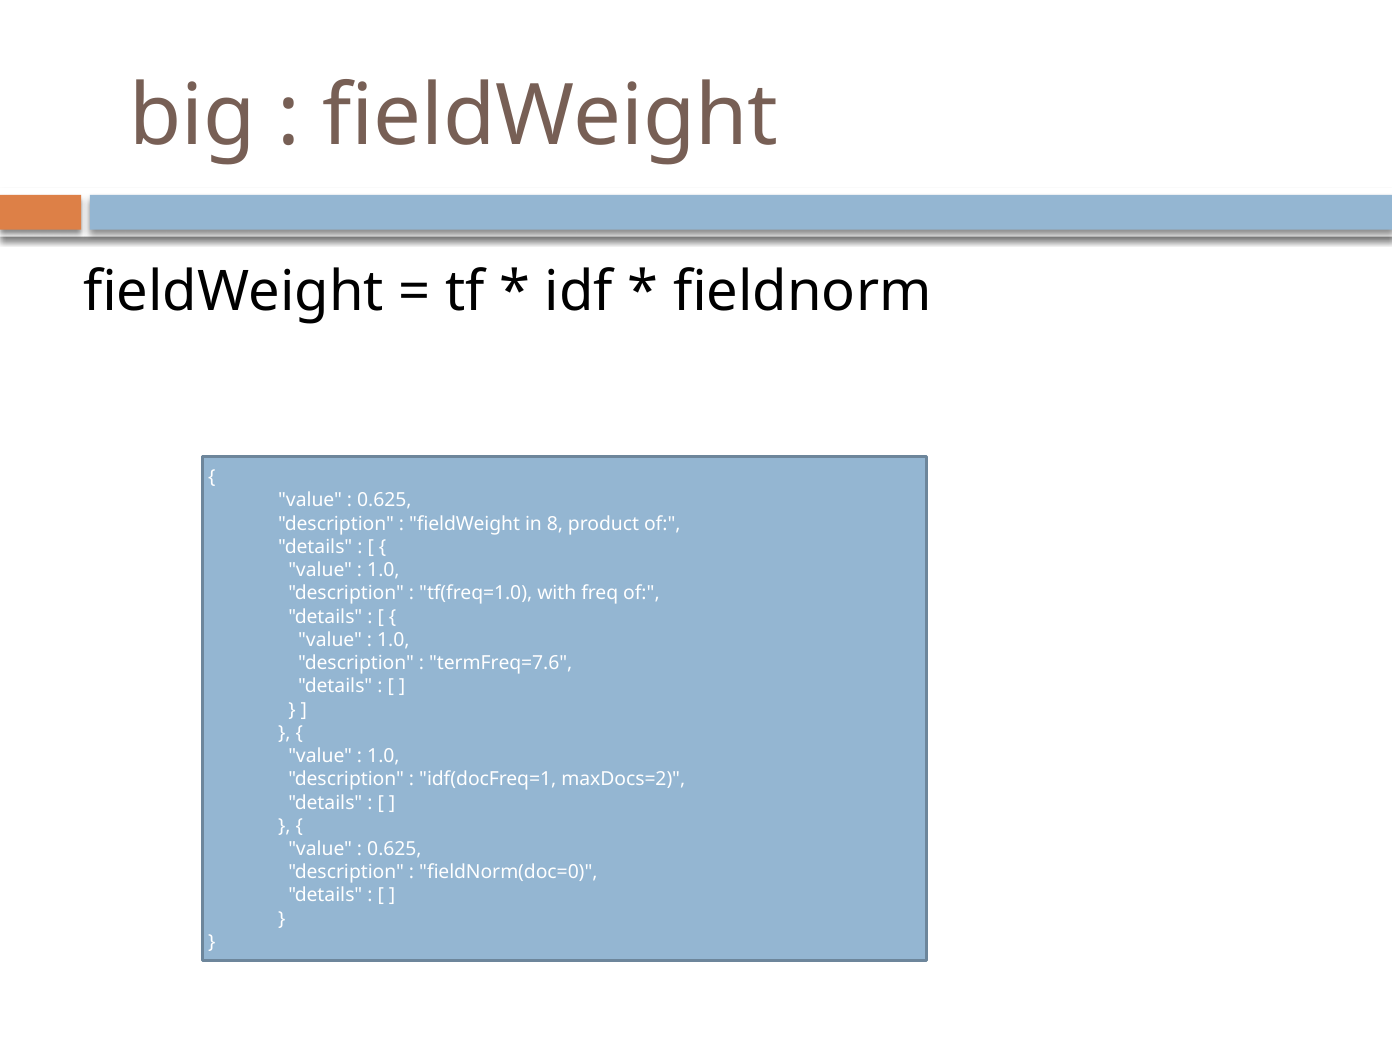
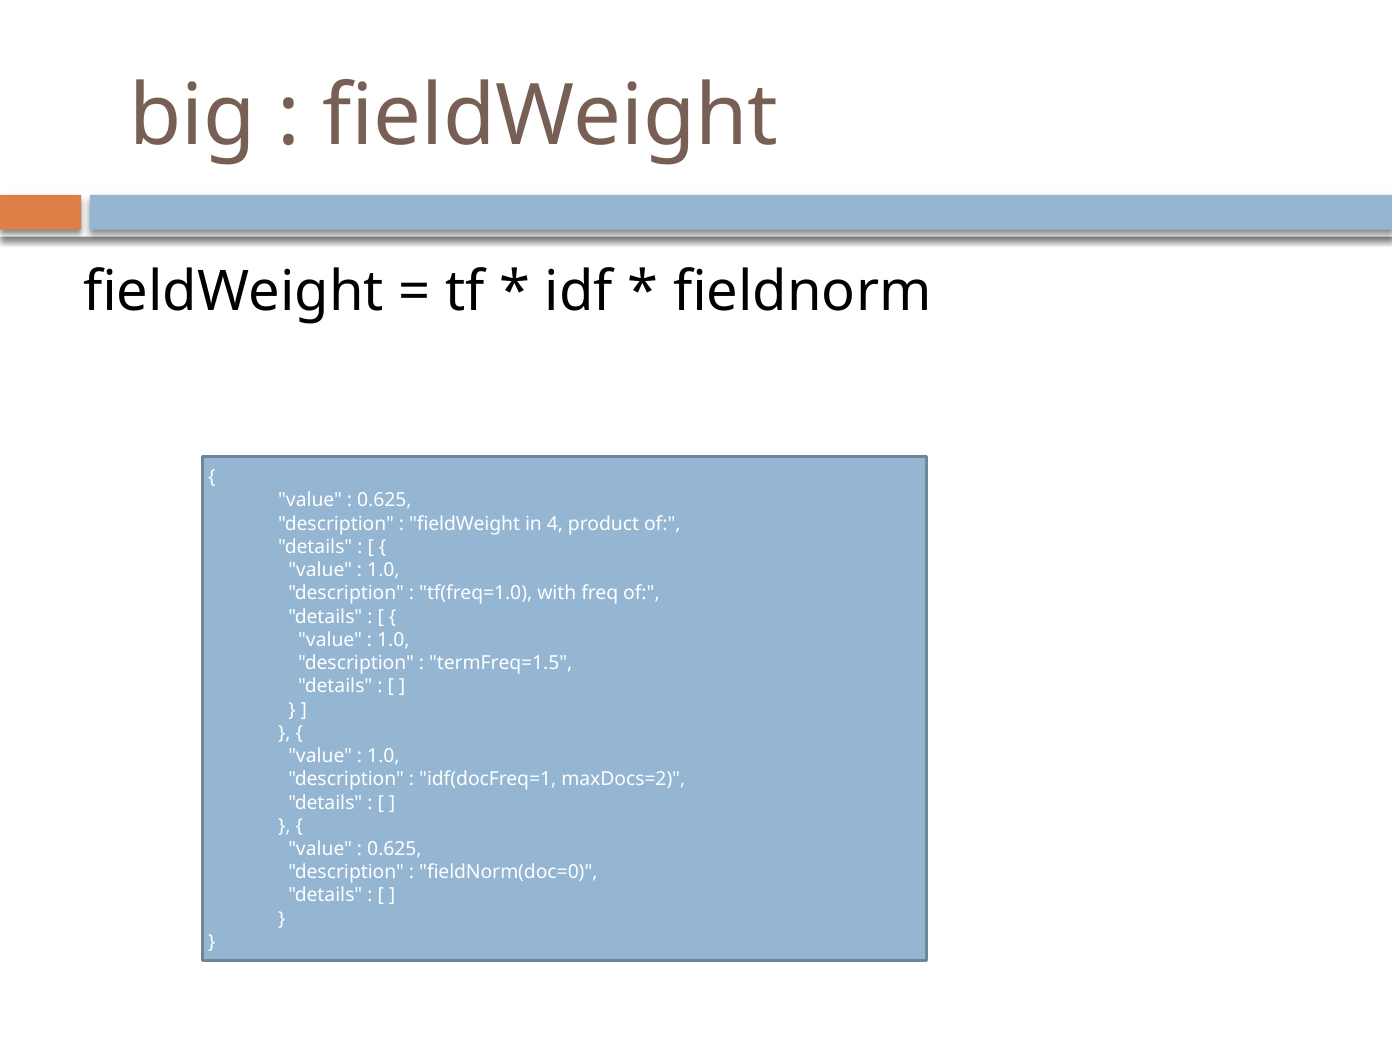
8: 8 -> 4
termFreq=7.6: termFreq=7.6 -> termFreq=1.5
